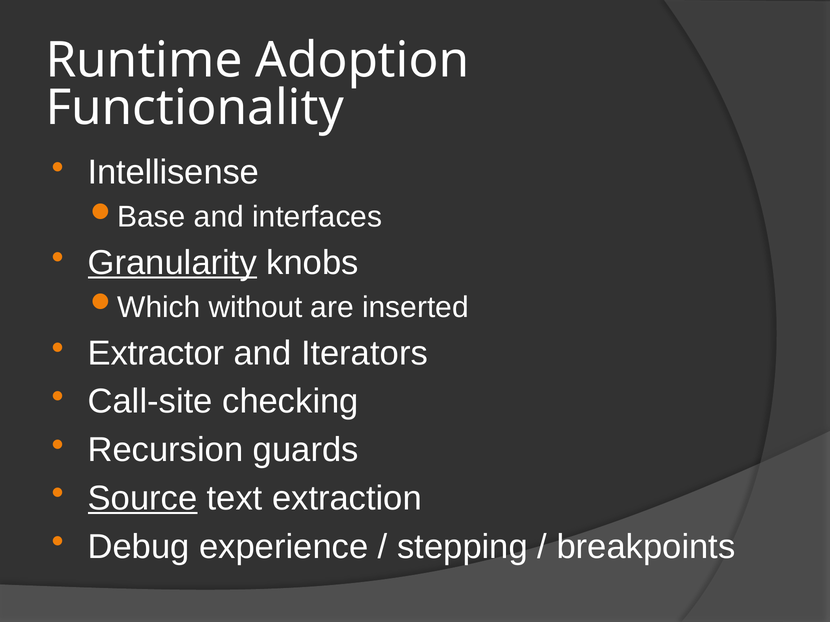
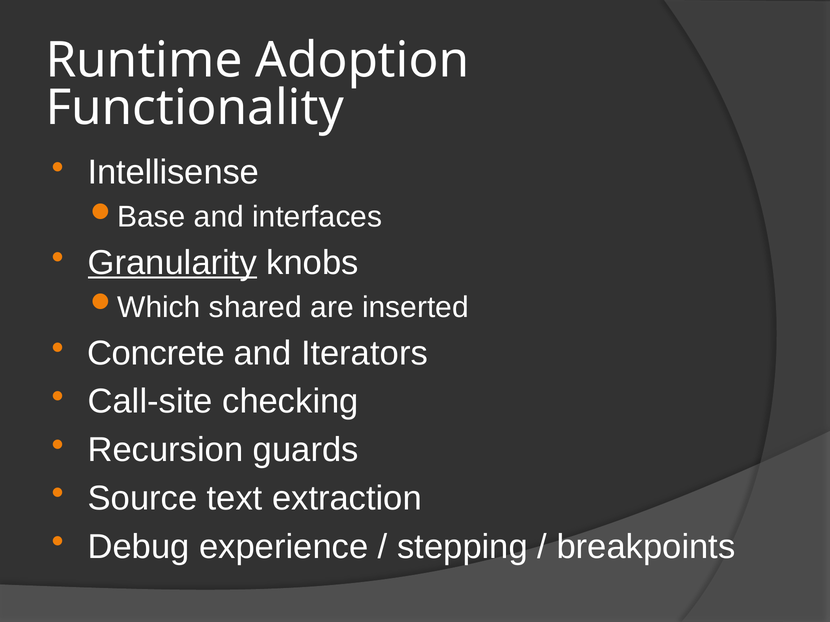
without: without -> shared
Extractor: Extractor -> Concrete
Source underline: present -> none
